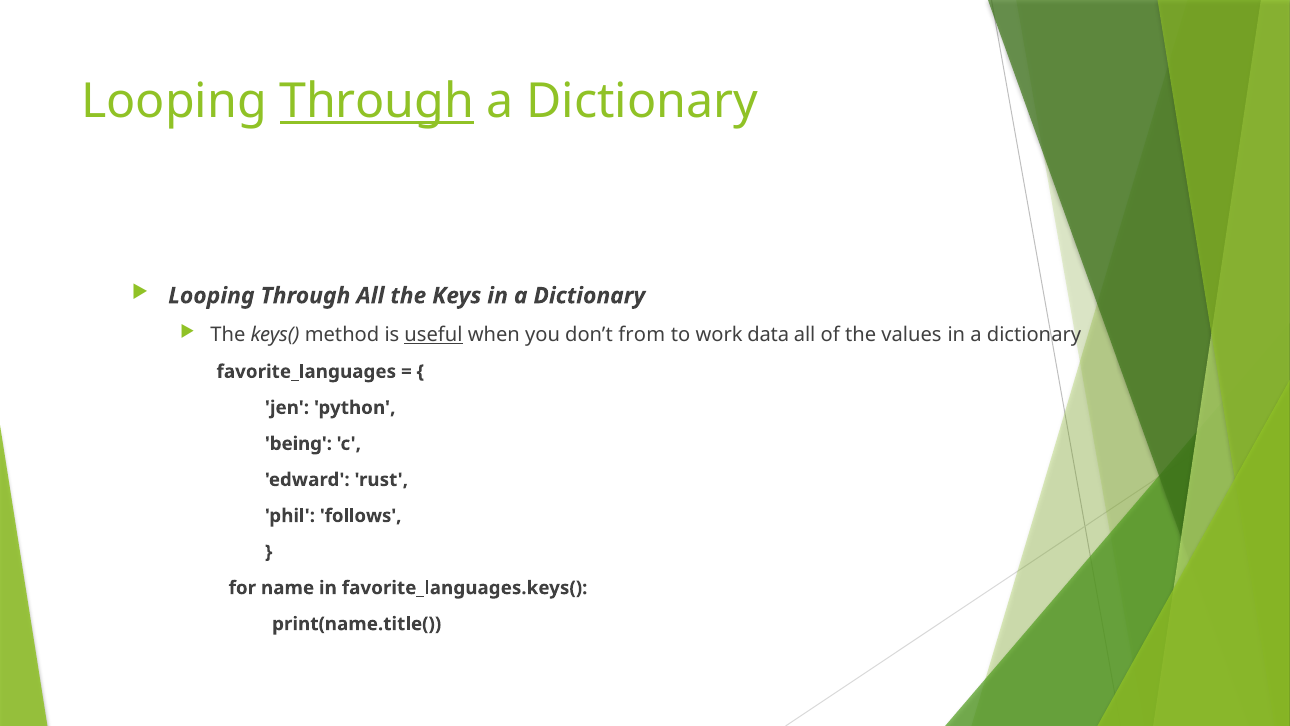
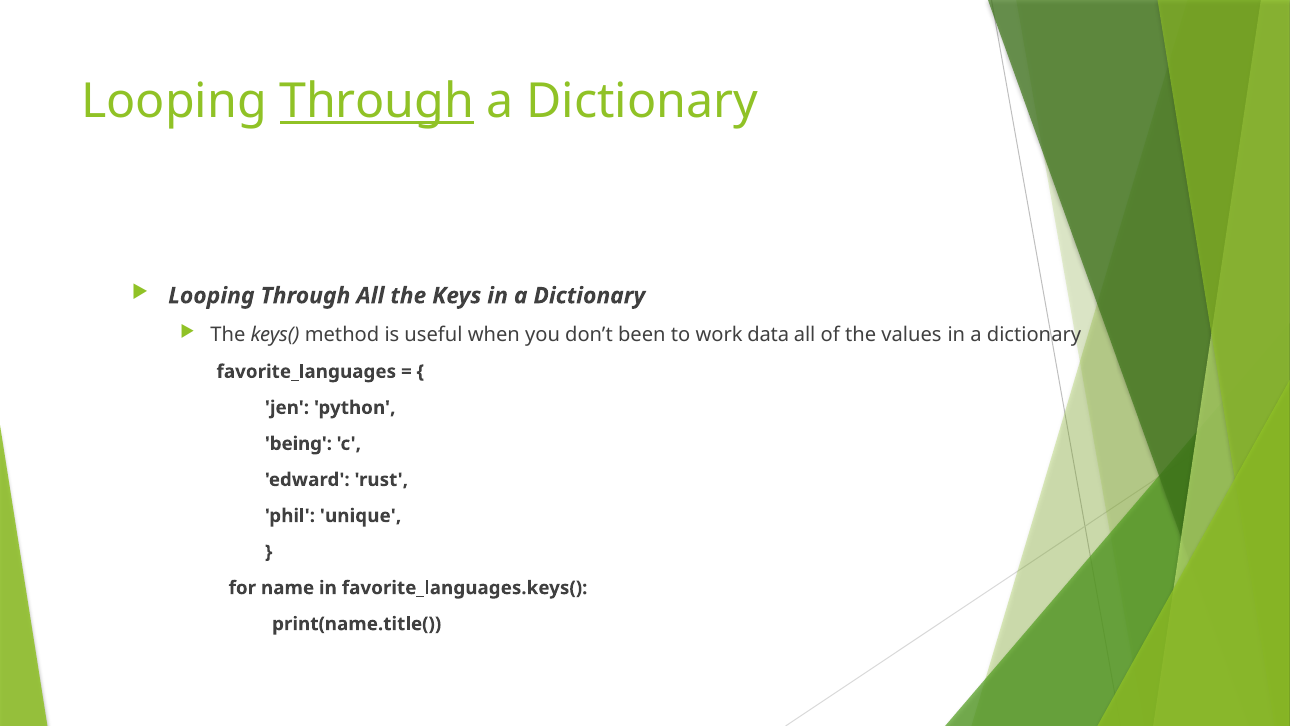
useful underline: present -> none
from: from -> been
follows: follows -> unique
